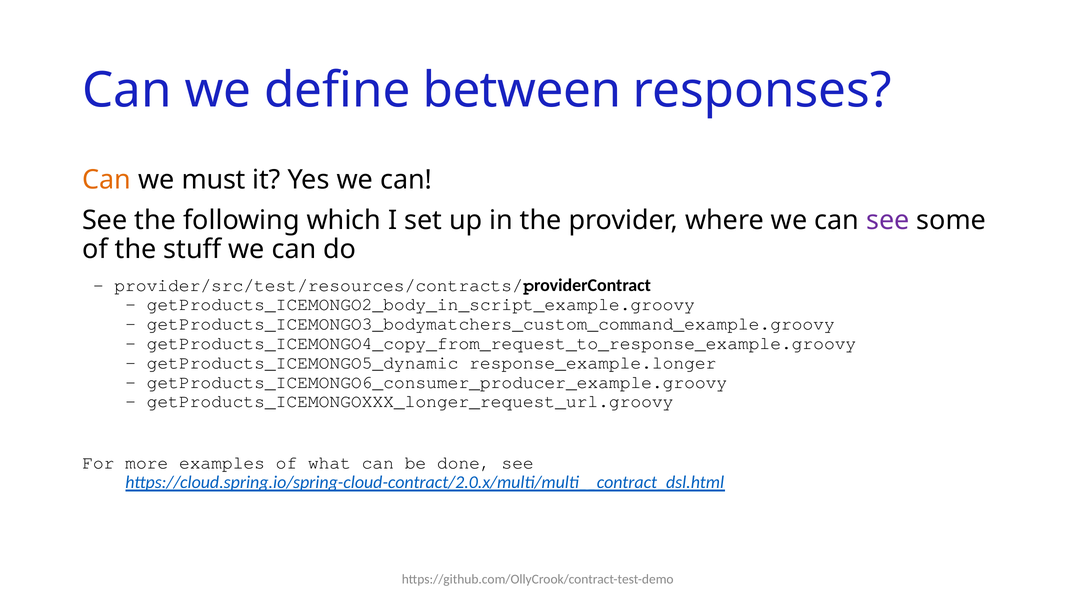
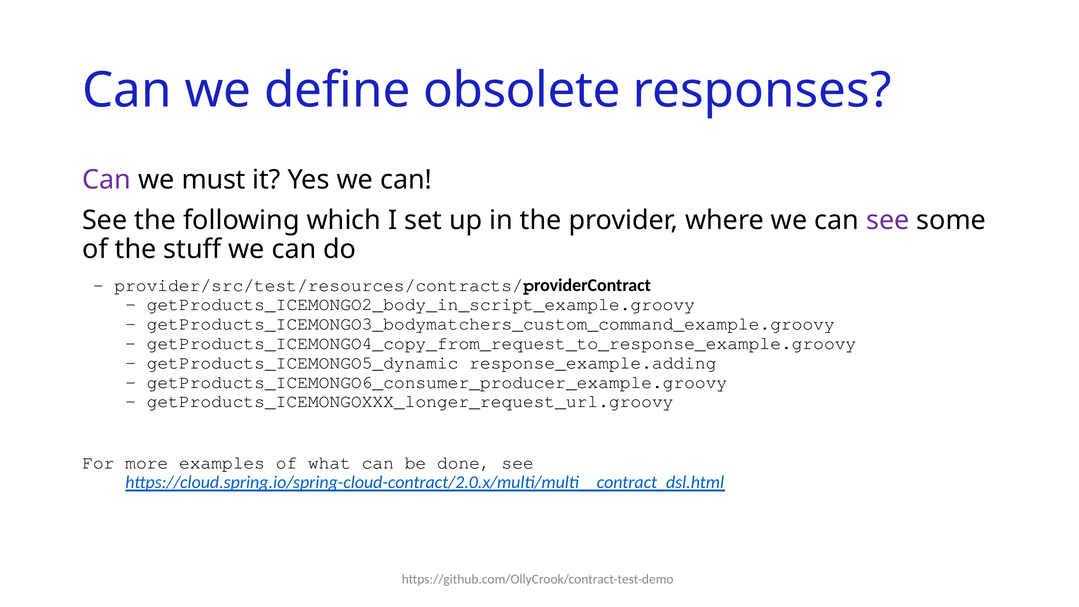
between: between -> obsolete
Can at (107, 180) colour: orange -> purple
response_example.longer: response_example.longer -> response_example.adding
